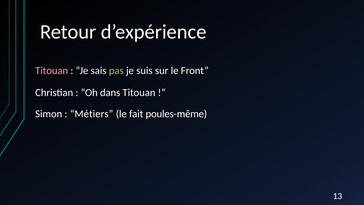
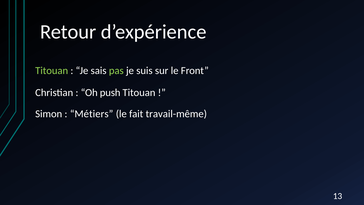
Titouan at (52, 70) colour: pink -> light green
dans: dans -> push
poules-même: poules-même -> travail-même
